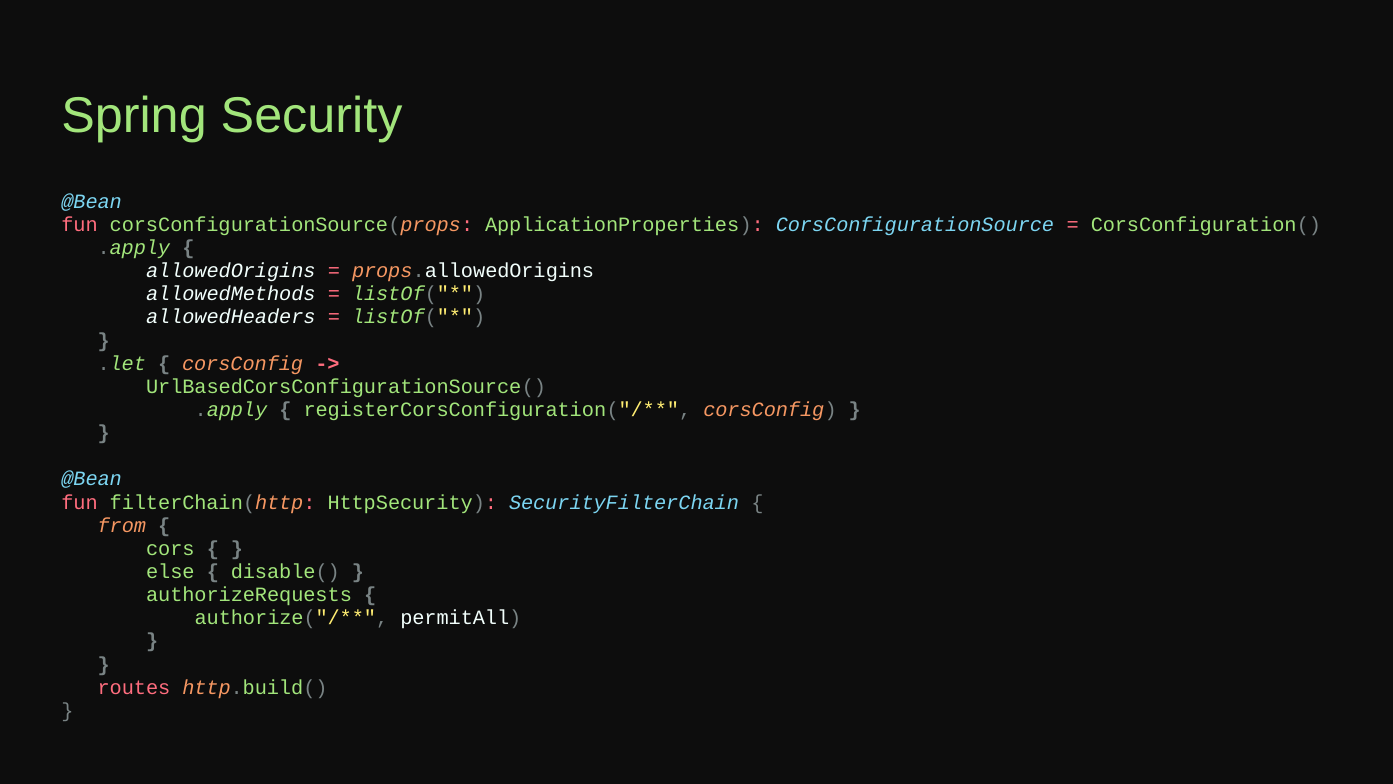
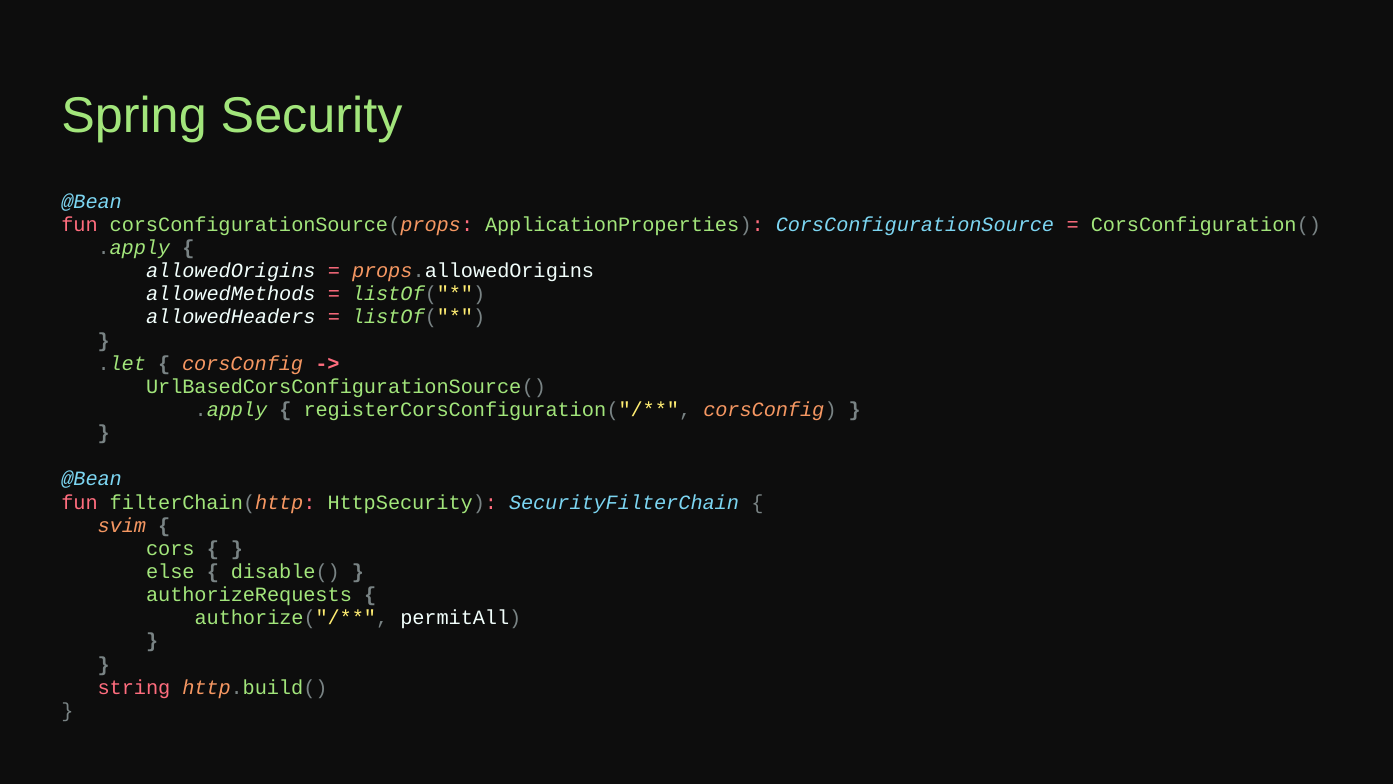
from: from -> svim
routes: routes -> string
